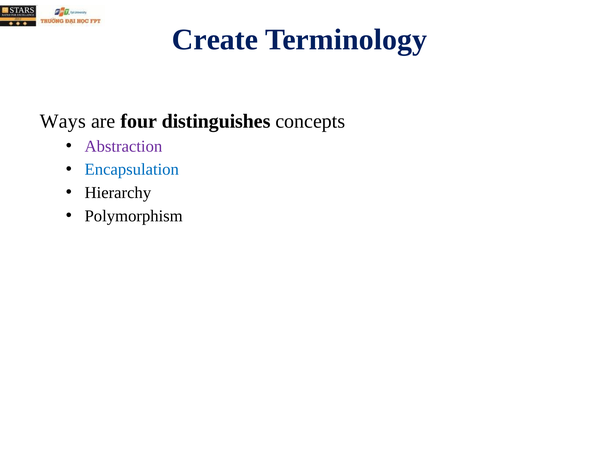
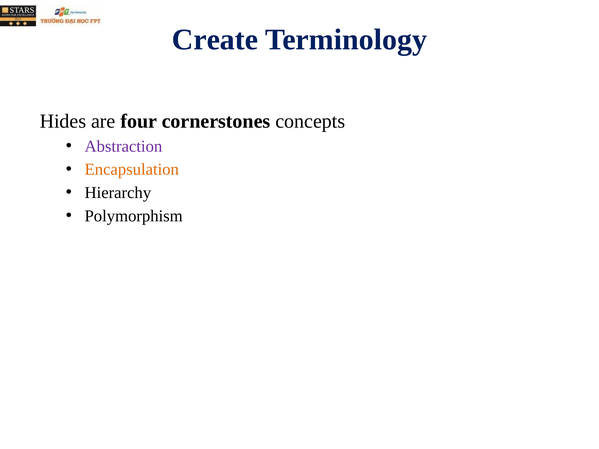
Ways: Ways -> Hides
distinguishes: distinguishes -> cornerstones
Encapsulation colour: blue -> orange
